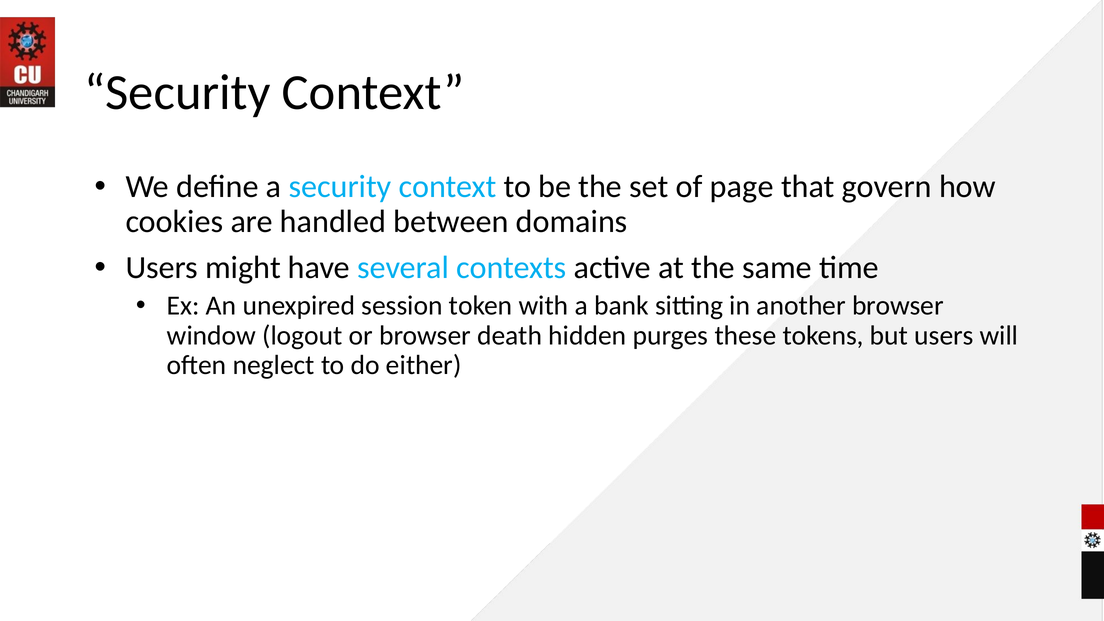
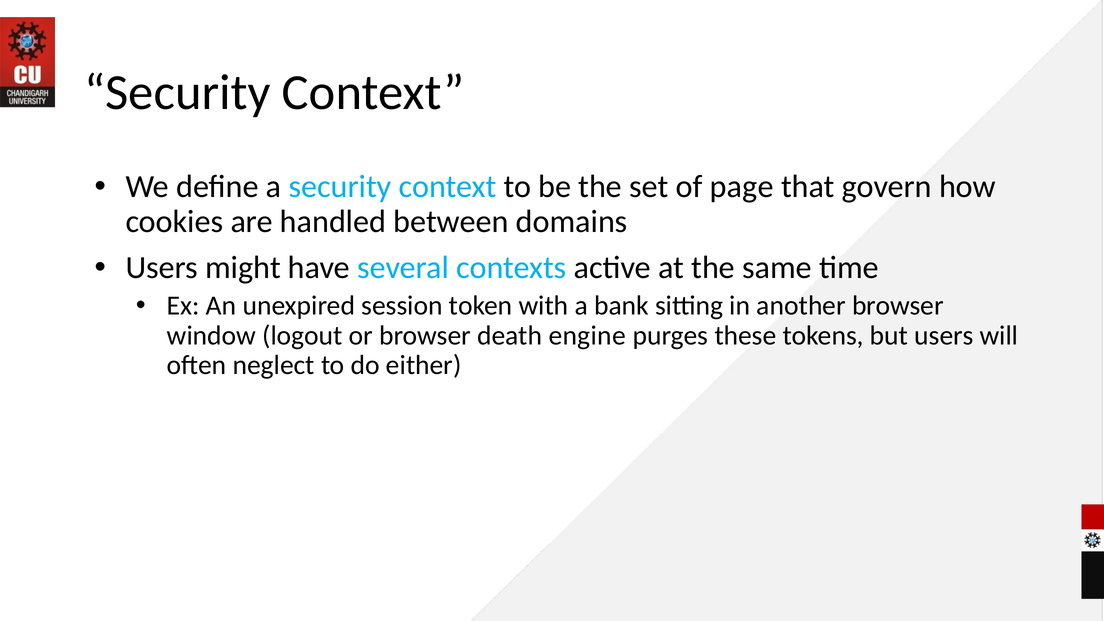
hidden: hidden -> engine
